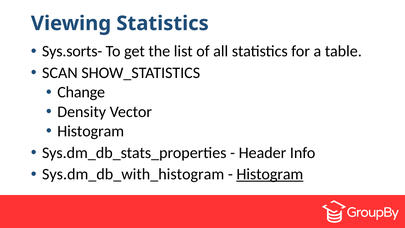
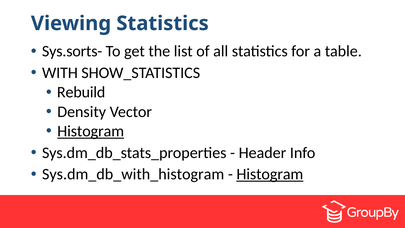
SCAN: SCAN -> WITH
Change: Change -> Rebuild
Histogram at (91, 131) underline: none -> present
